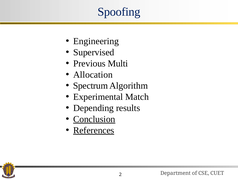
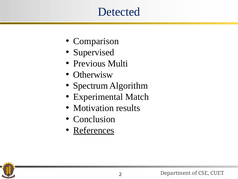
Spoofing: Spoofing -> Detected
Engineering: Engineering -> Comparison
Allocation: Allocation -> Otherwisw
Depending: Depending -> Motivation
Conclusion underline: present -> none
